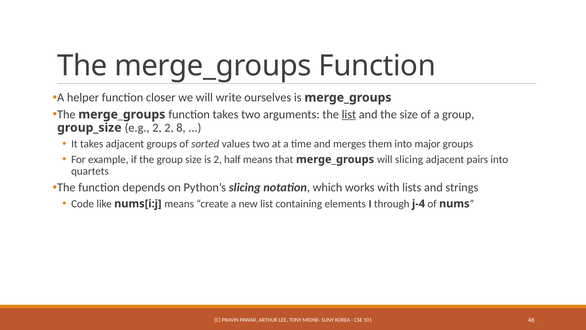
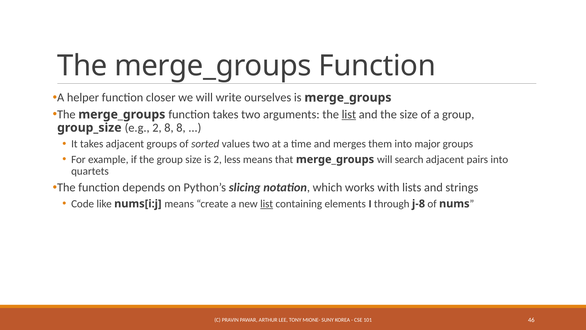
2 2: 2 -> 8
half: half -> less
will slicing: slicing -> search
list at (267, 204) underline: none -> present
j-4: j-4 -> j-8
